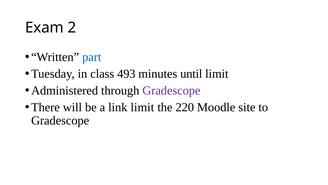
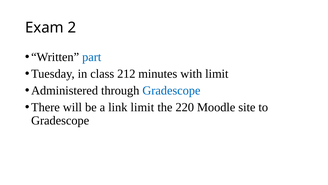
493: 493 -> 212
until: until -> with
Gradescope at (171, 90) colour: purple -> blue
